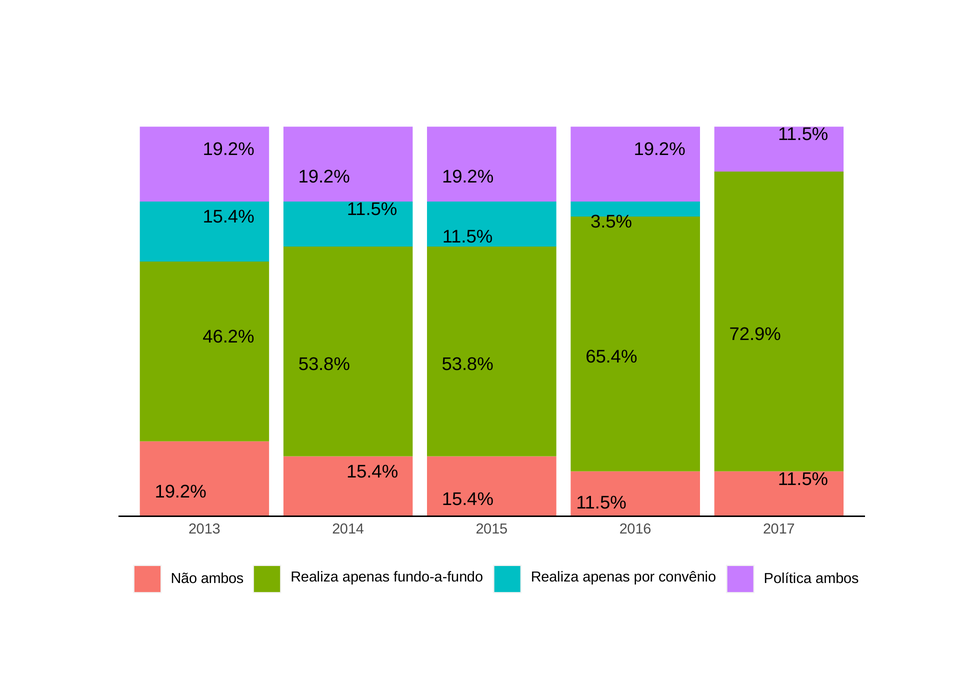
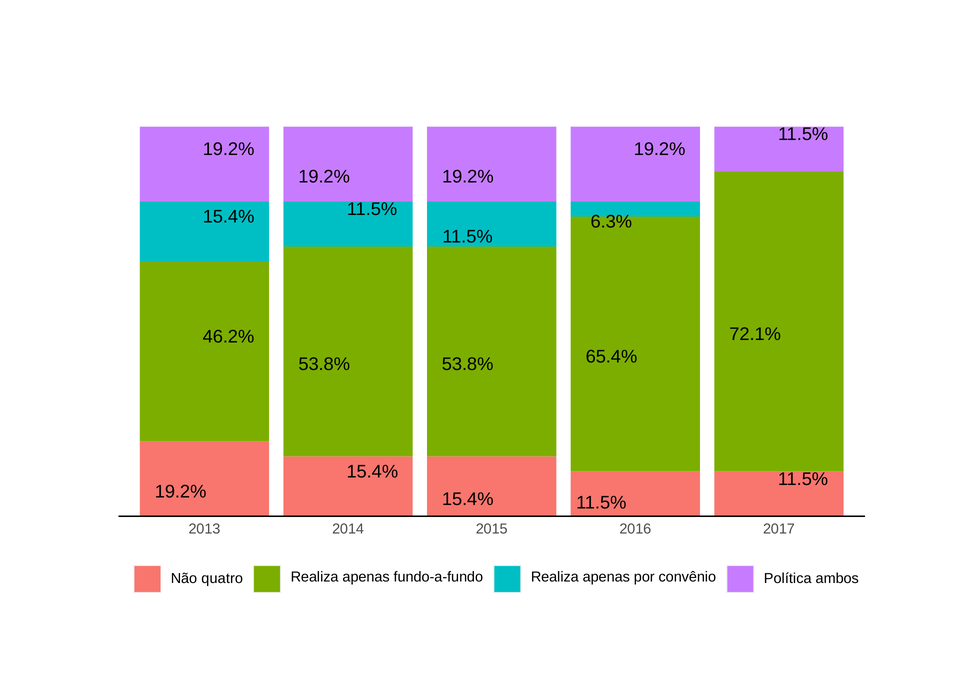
3.5%: 3.5% -> 6.3%
72.9%: 72.9% -> 72.1%
Não ambos: ambos -> quatro
